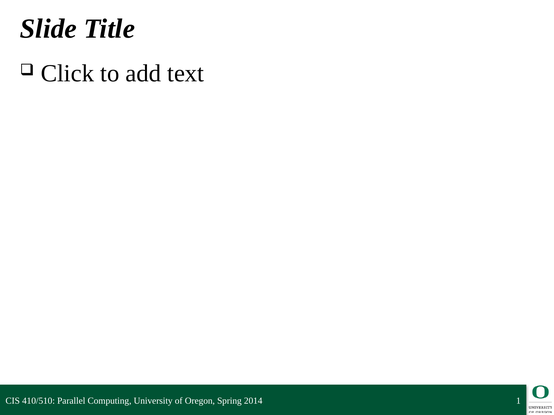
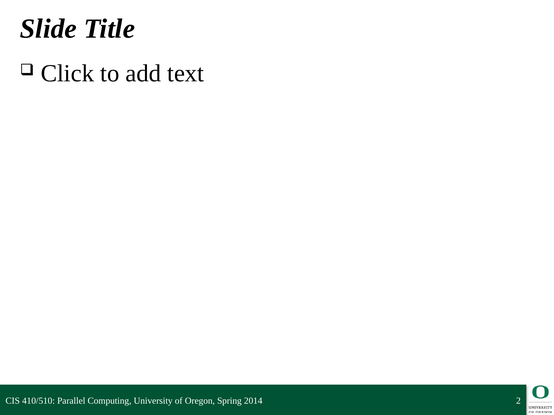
1: 1 -> 2
